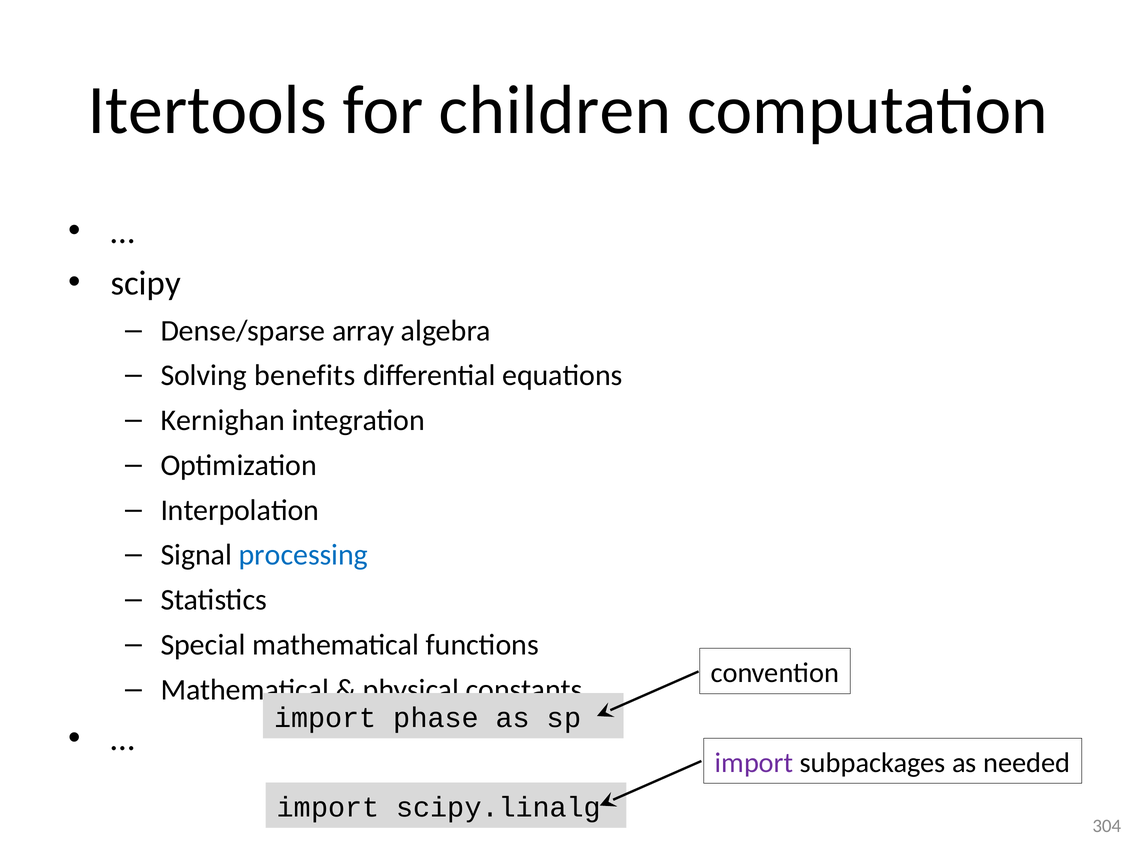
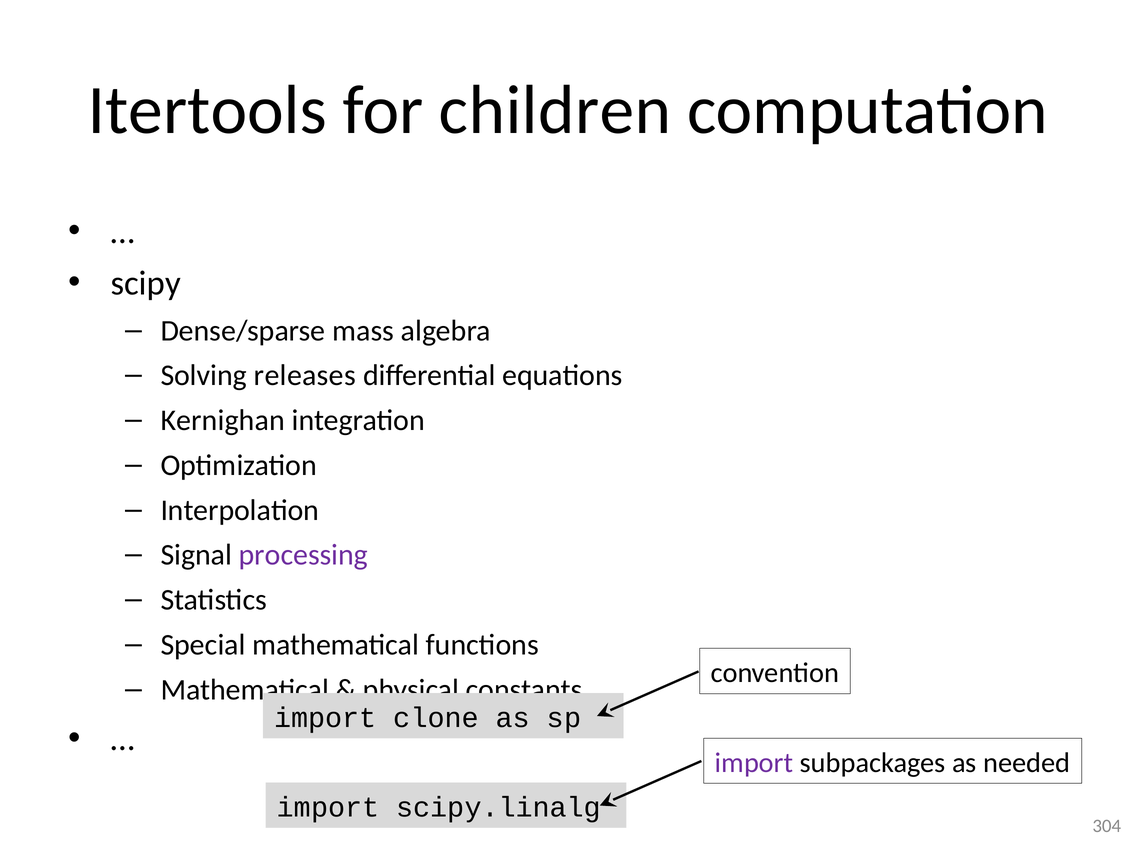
array: array -> mass
benefits: benefits -> releases
processing colour: blue -> purple
phase: phase -> clone
